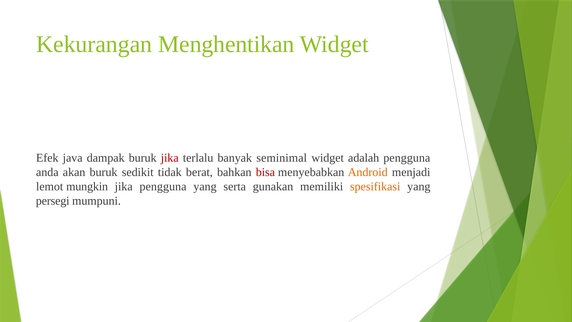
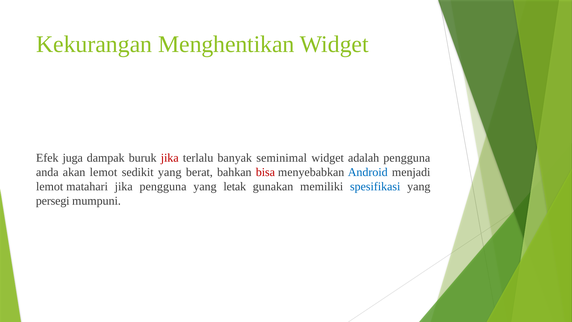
java: java -> juga
akan buruk: buruk -> lemot
sedikit tidak: tidak -> yang
Android colour: orange -> blue
mungkin: mungkin -> matahari
serta: serta -> letak
spesifikasi colour: orange -> blue
